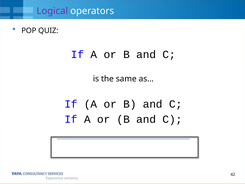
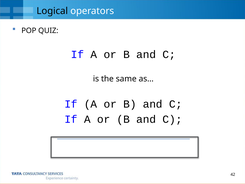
Logical colour: purple -> black
